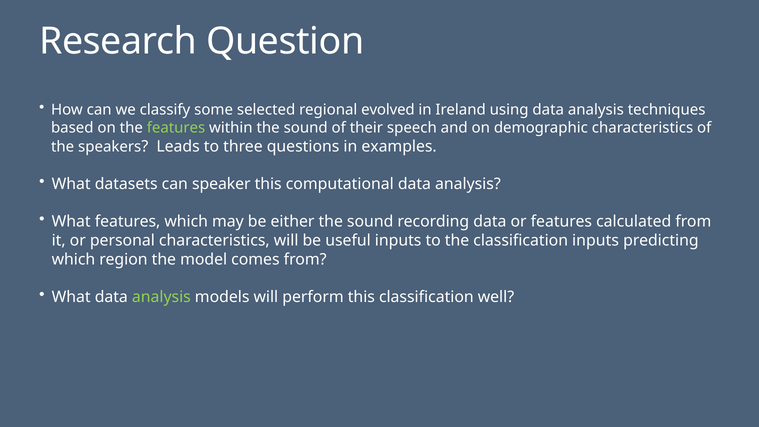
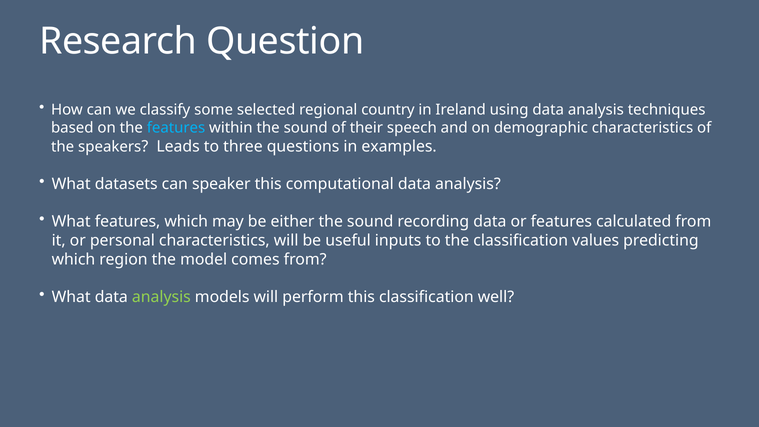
evolved: evolved -> country
features at (176, 128) colour: light green -> light blue
classification inputs: inputs -> values
